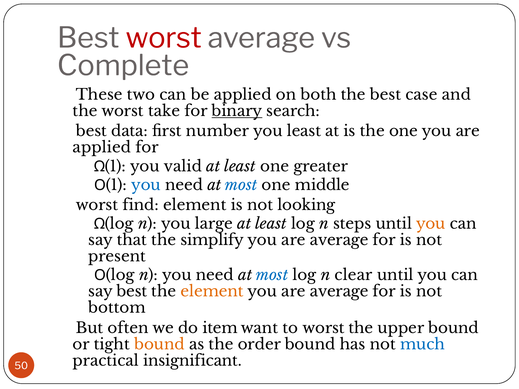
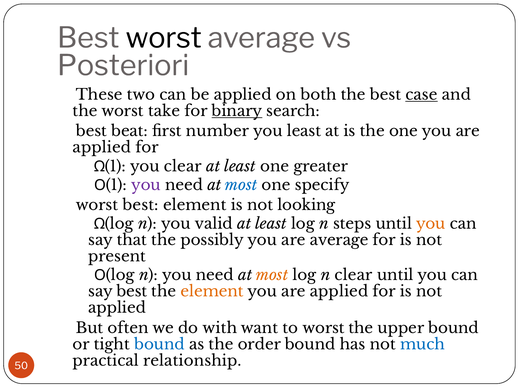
worst at (164, 38) colour: red -> black
Complete: Complete -> Posteriori
case underline: none -> present
data: data -> beat
you valid: valid -> clear
you at (146, 185) colour: blue -> purple
middle: middle -> specify
find at (141, 205): find -> best
large: large -> valid
simplify: simplify -> possibly
most at (272, 275) colour: blue -> orange
average at (339, 292): average -> applied
bottom at (117, 308): bottom -> applied
item: item -> with
bound at (159, 345) colour: orange -> blue
insignificant: insignificant -> relationship
